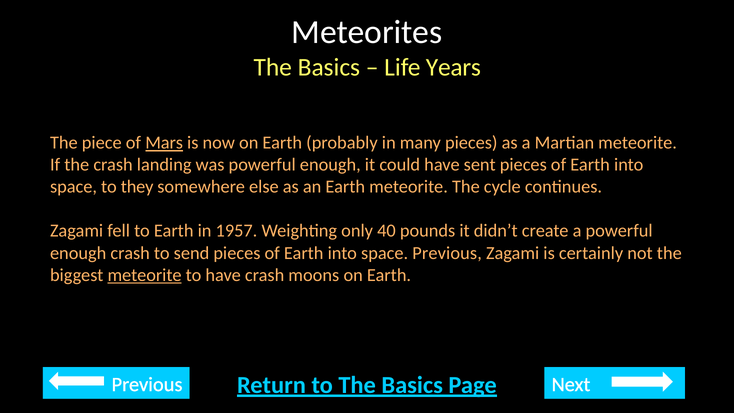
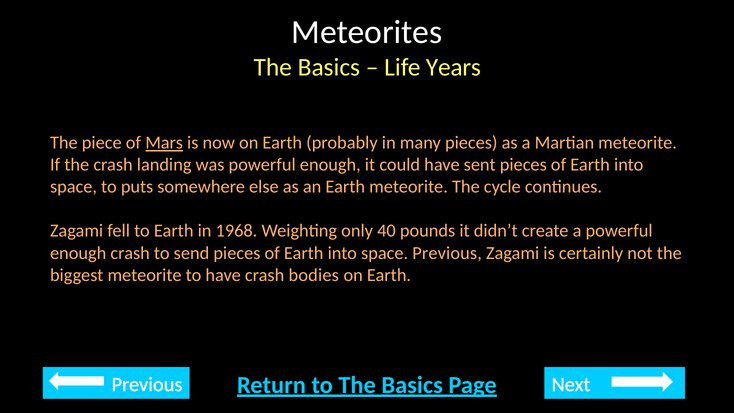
they: they -> puts
1957: 1957 -> 1968
meteorite at (145, 275) underline: present -> none
moons: moons -> bodies
